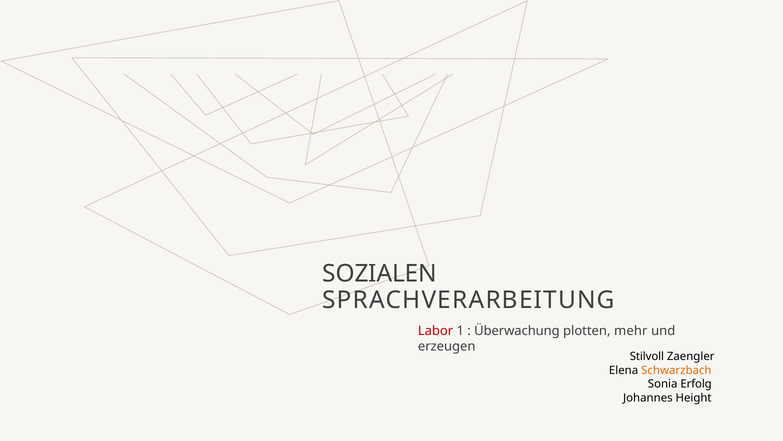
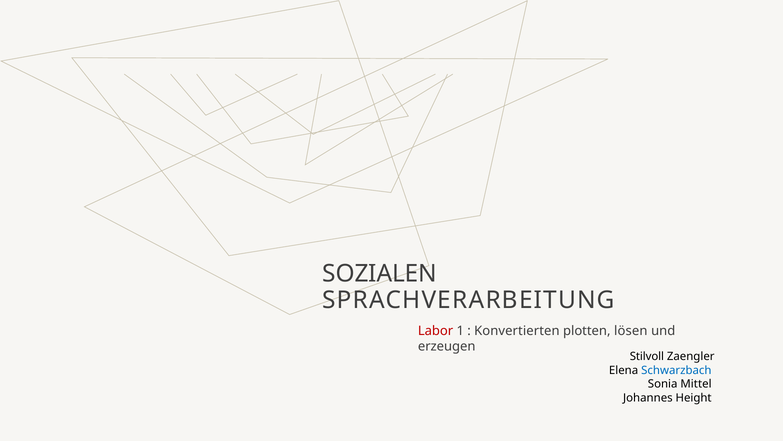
Überwachung: Überwachung -> Konvertierten
mehr: mehr -> lösen
Schwarzbach colour: orange -> blue
Erfolg: Erfolg -> Mittel
